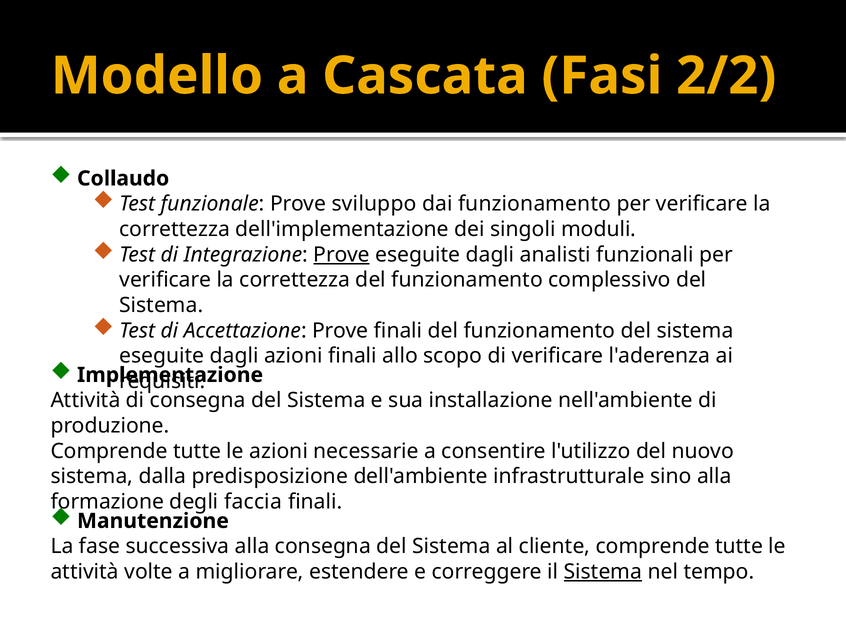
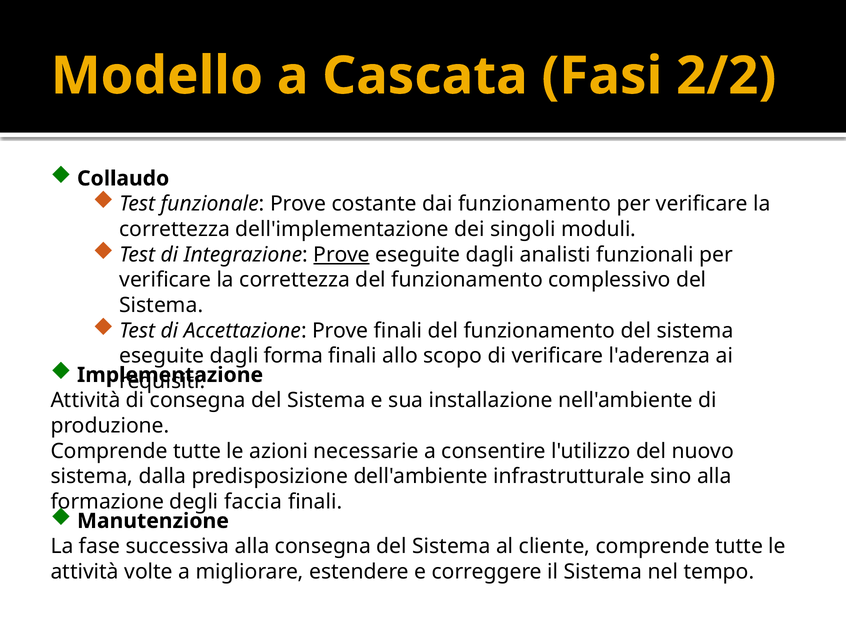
sviluppo: sviluppo -> costante
dagli azioni: azioni -> forma
Sistema at (603, 572) underline: present -> none
